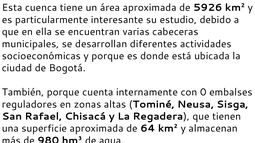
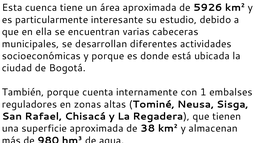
0: 0 -> 1
64: 64 -> 38
